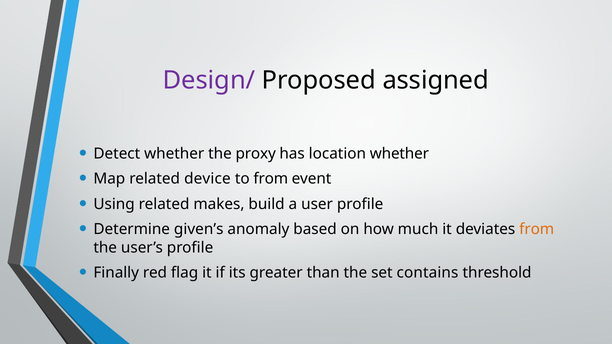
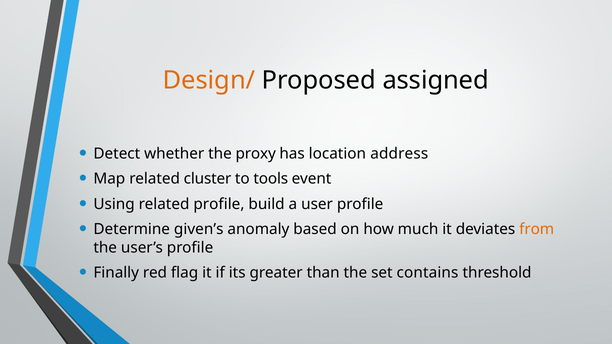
Design/ colour: purple -> orange
location whether: whether -> address
device: device -> cluster
to from: from -> tools
related makes: makes -> profile
